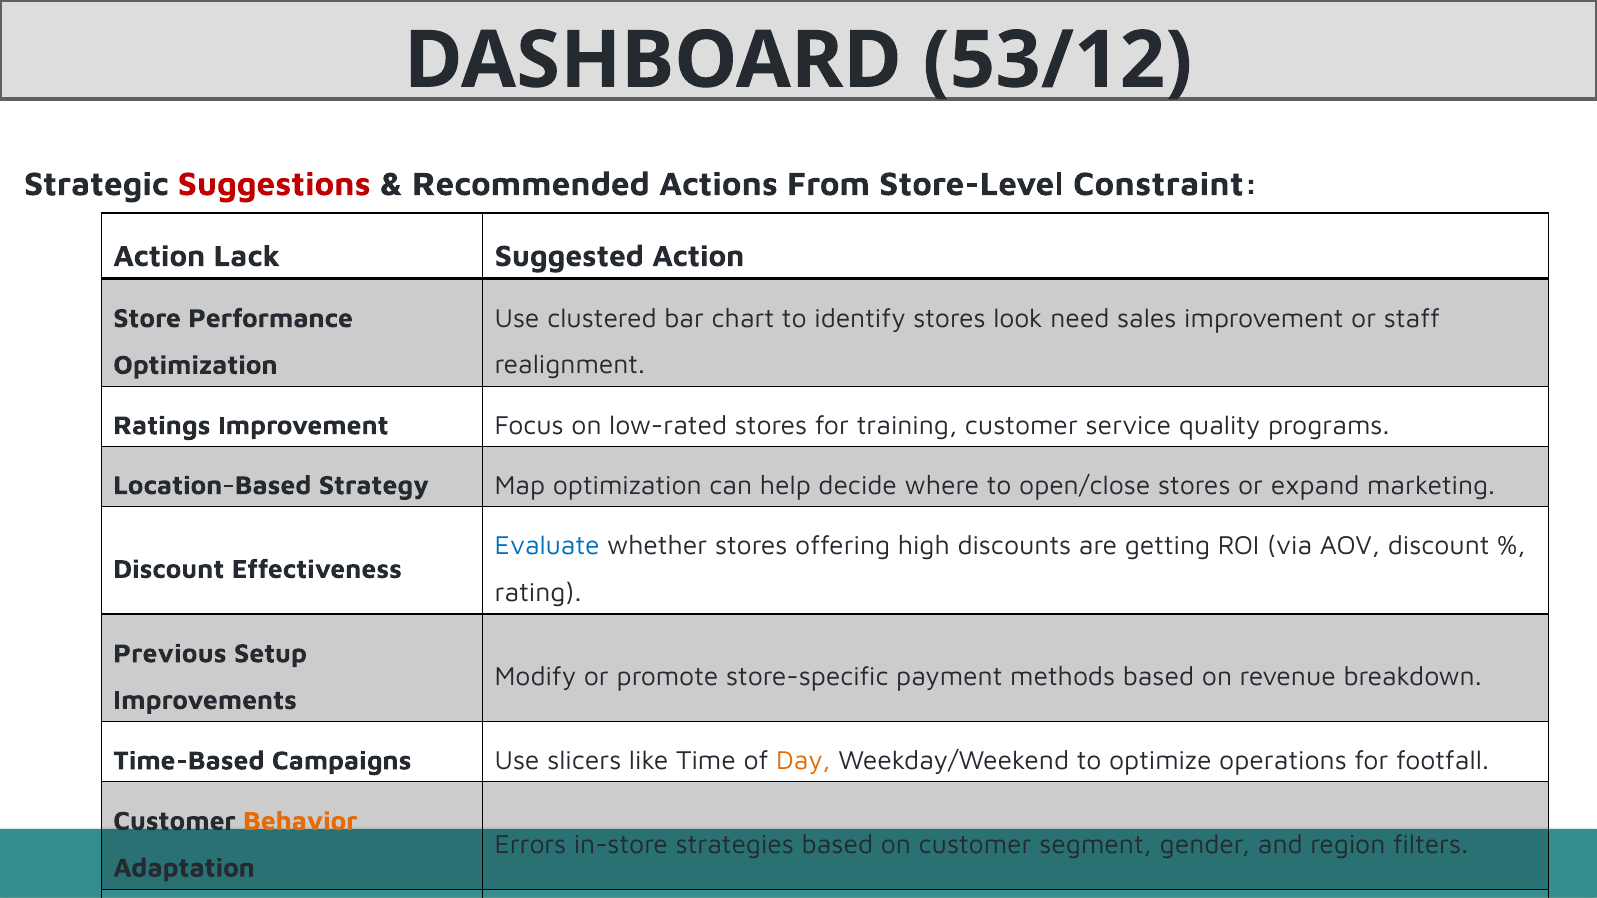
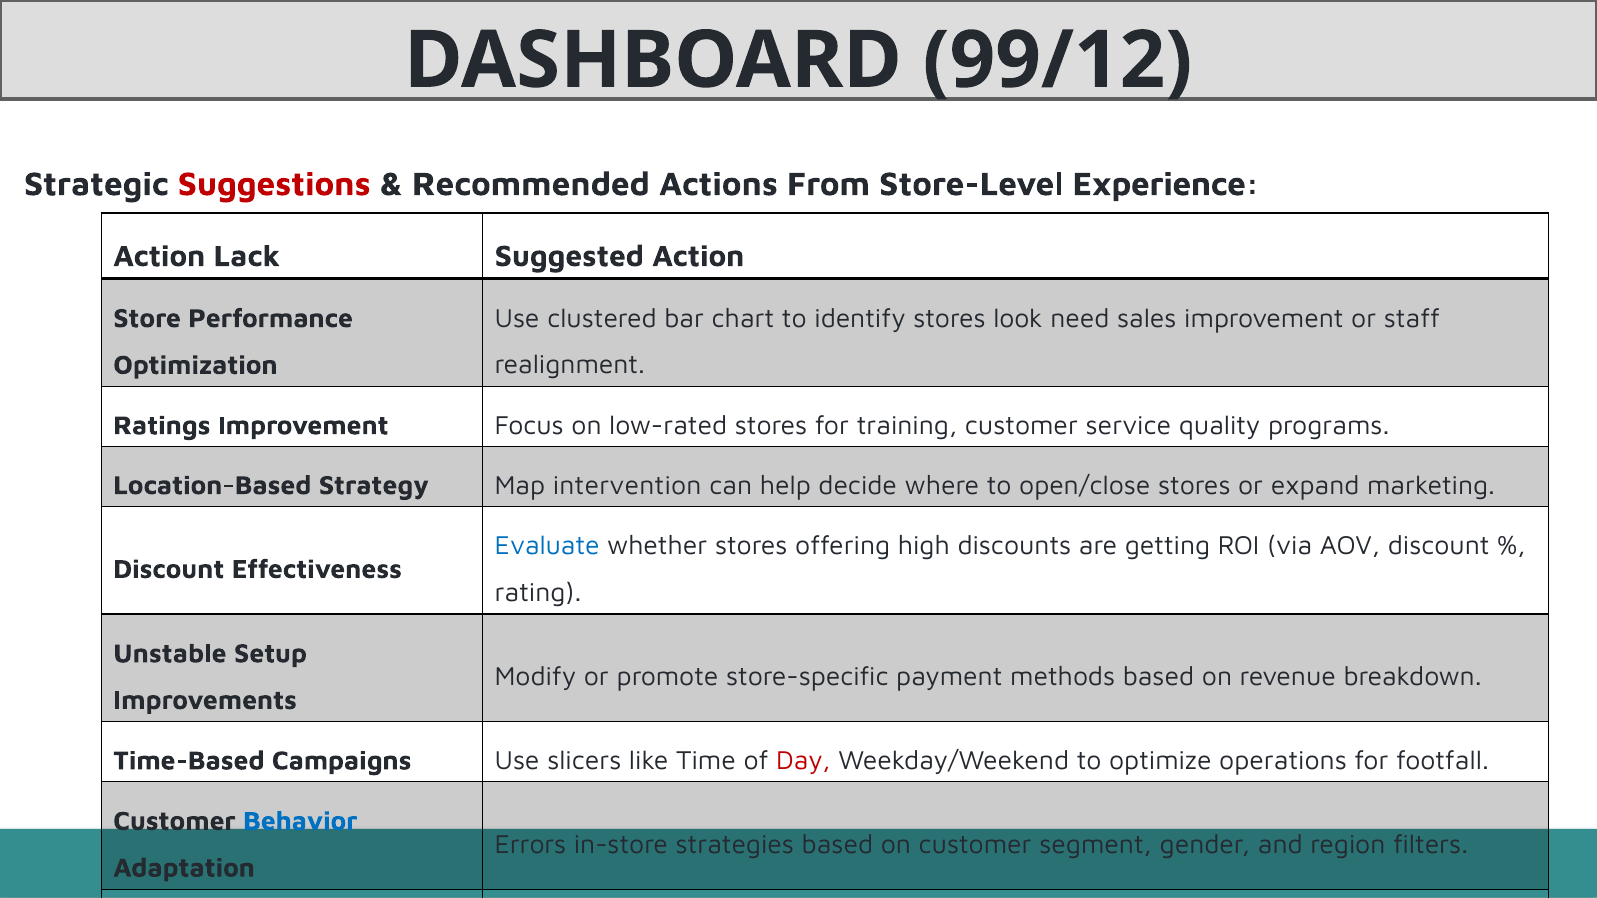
53/12: 53/12 -> 99/12
Constraint: Constraint -> Experience
Map optimization: optimization -> intervention
Previous: Previous -> Unstable
Day colour: orange -> red
Behavior colour: orange -> blue
